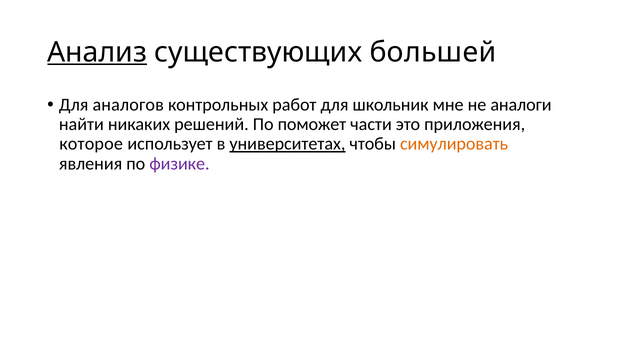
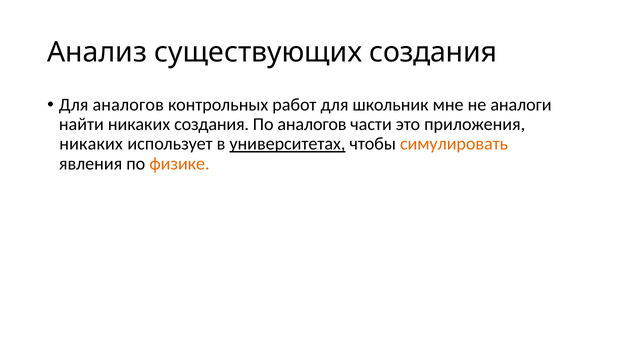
Анализ underline: present -> none
существующих большей: большей -> создания
никаких решений: решений -> создания
По поможет: поможет -> аналогов
которое at (91, 144): которое -> никаких
физике colour: purple -> orange
